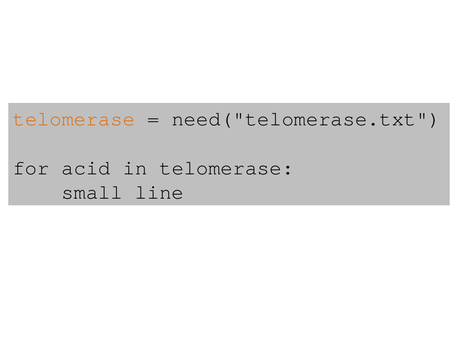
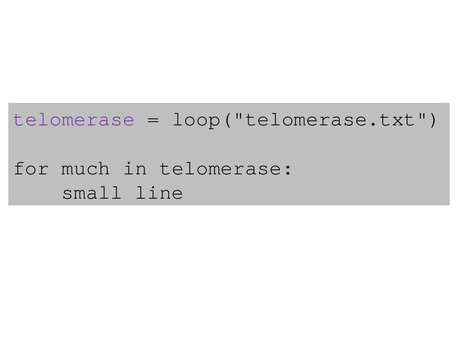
telomerase at (74, 119) colour: orange -> purple
need("telomerase.txt: need("telomerase.txt -> loop("telomerase.txt
acid: acid -> much
